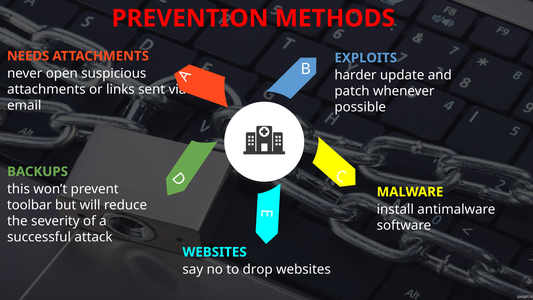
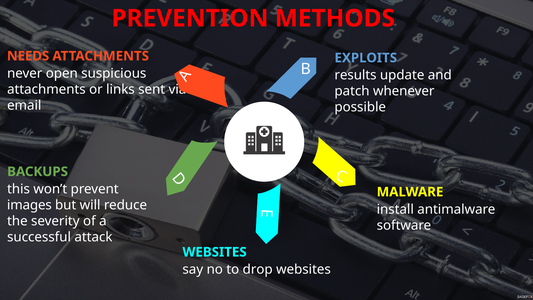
harder: harder -> results
toolbar: toolbar -> images
